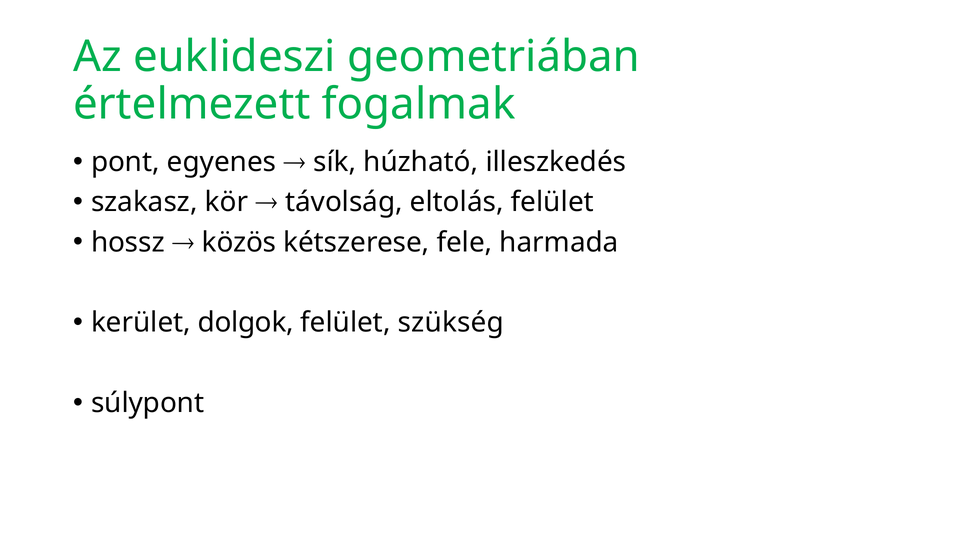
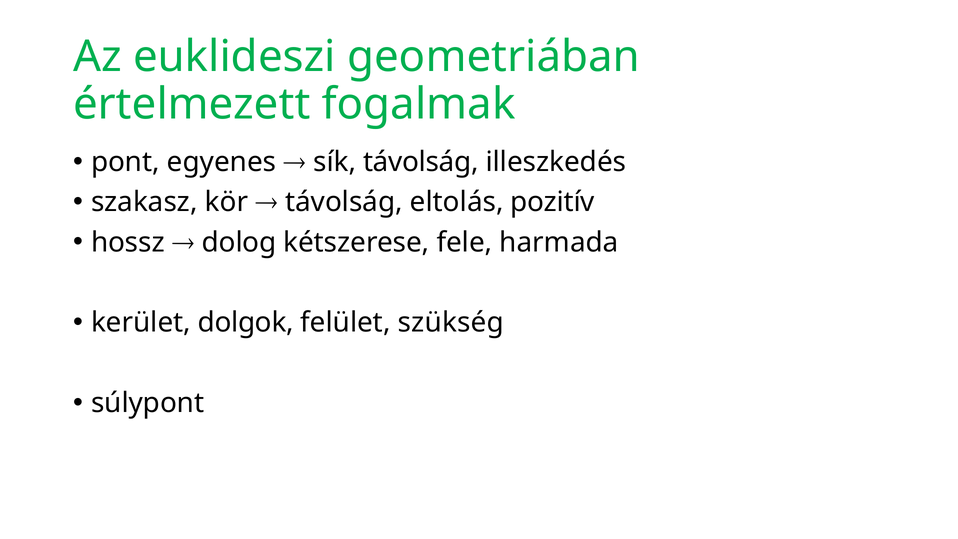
sík húzható: húzható -> távolság
eltolás felület: felület -> pozitív
közös: közös -> dolog
